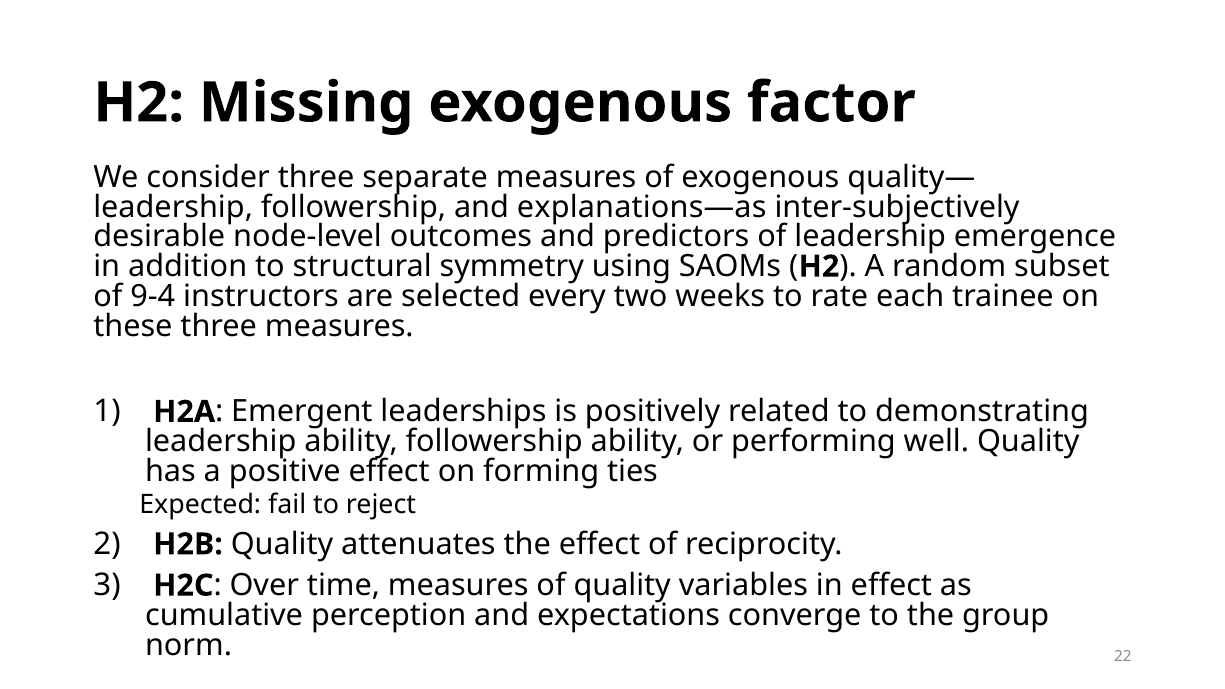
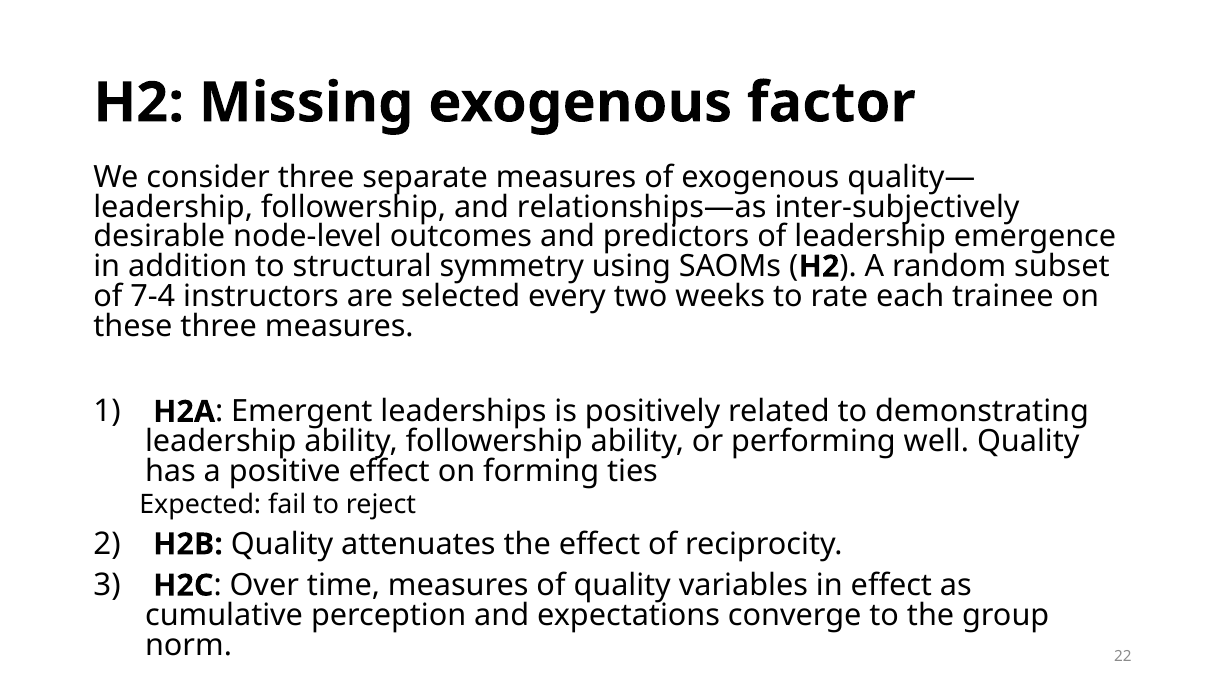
explanations—as: explanations—as -> relationships—as
9-4: 9-4 -> 7-4
